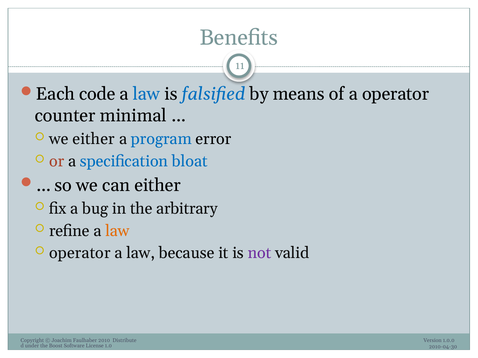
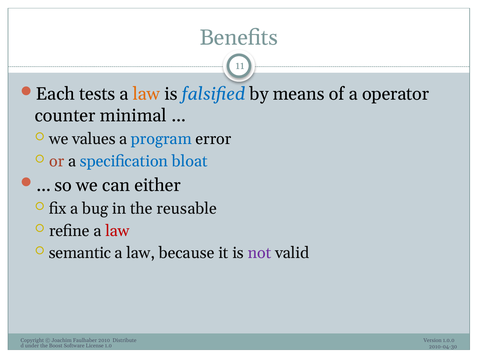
code: code -> tests
law at (147, 94) colour: blue -> orange
we either: either -> values
arbitrary: arbitrary -> reusable
law at (118, 231) colour: orange -> red
operator at (80, 253): operator -> semantic
